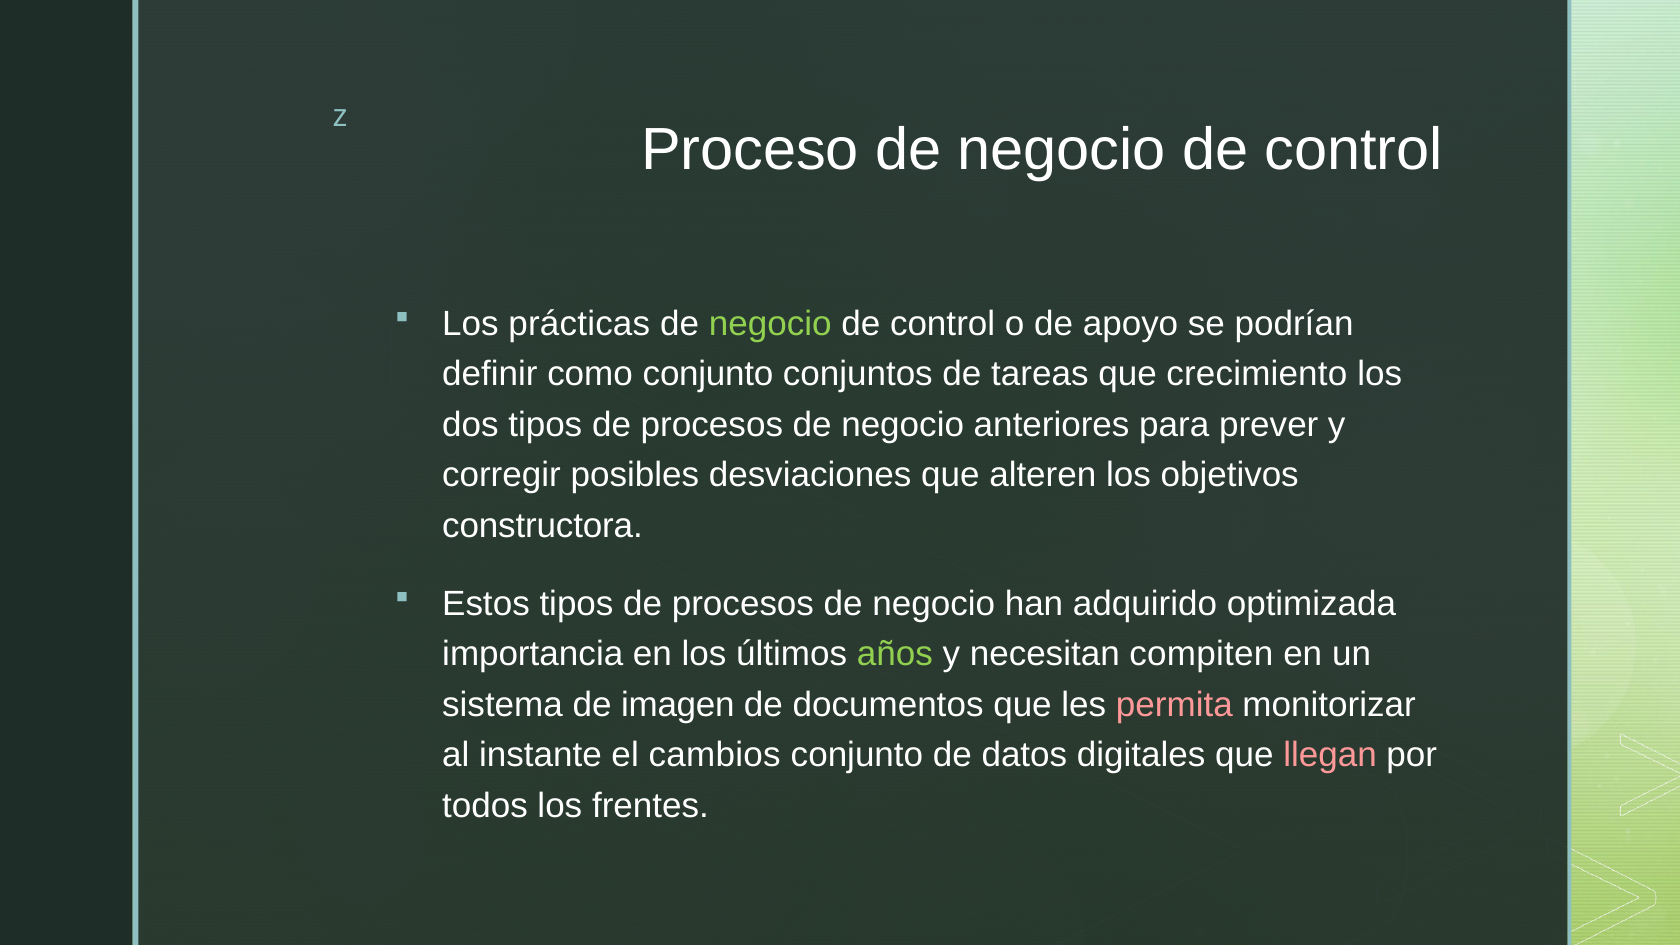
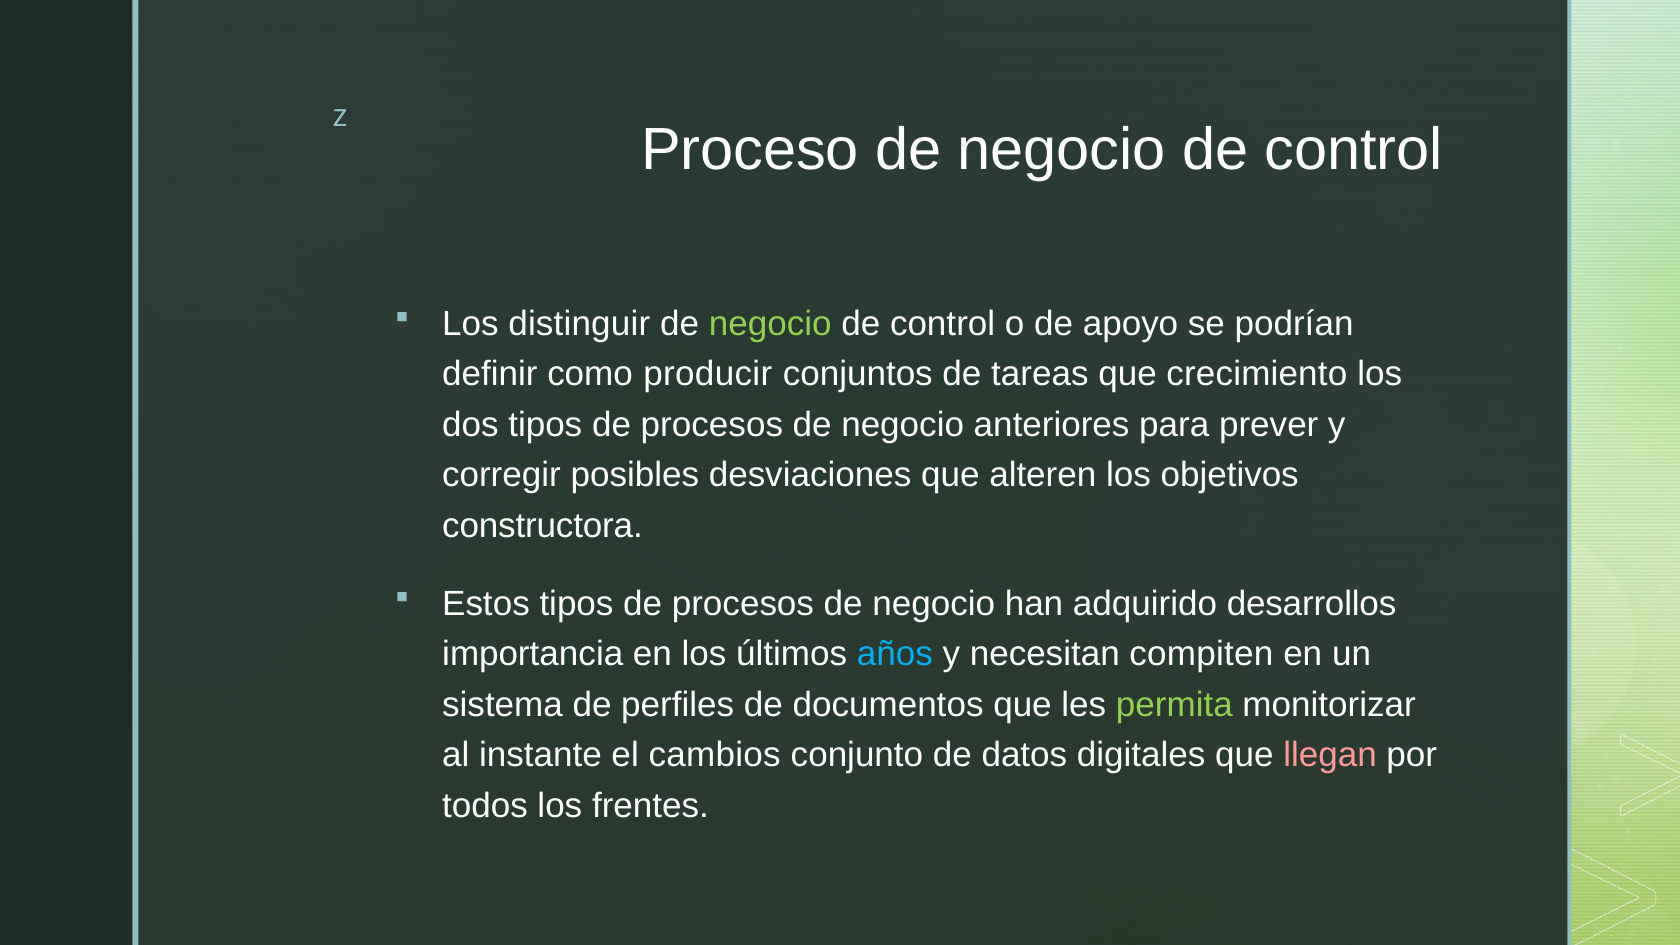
prácticas: prácticas -> distinguir
como conjunto: conjunto -> producir
optimizada: optimizada -> desarrollos
años colour: light green -> light blue
imagen: imagen -> perfiles
permita colour: pink -> light green
